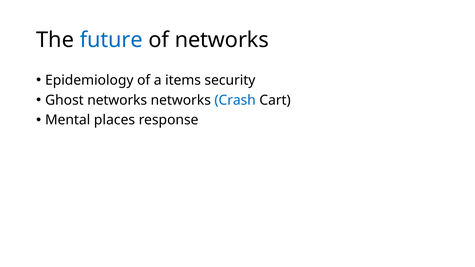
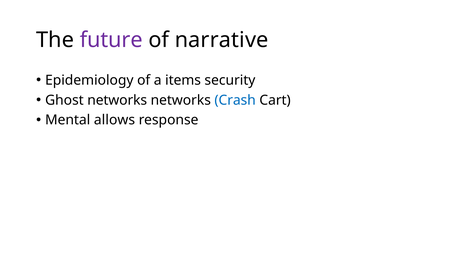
future colour: blue -> purple
of networks: networks -> narrative
places: places -> allows
